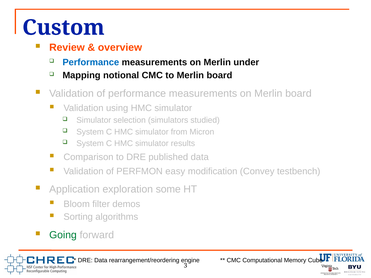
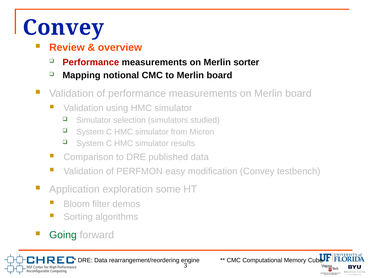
Custom at (63, 28): Custom -> Convey
Performance at (91, 62) colour: blue -> red
under: under -> sorter
